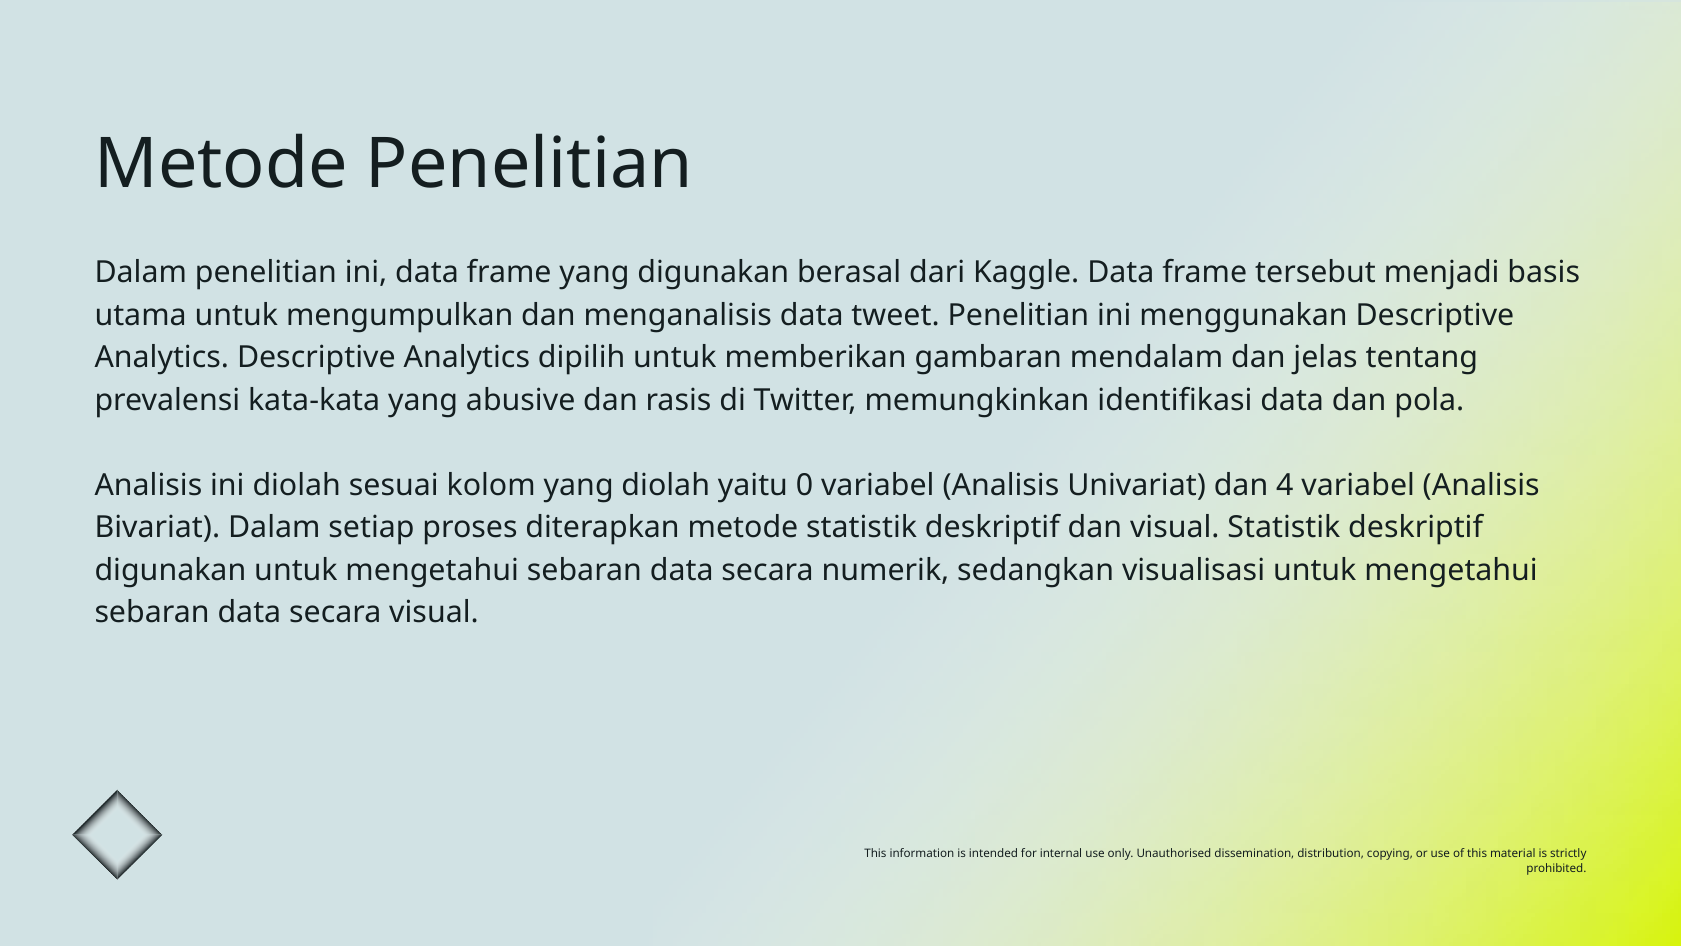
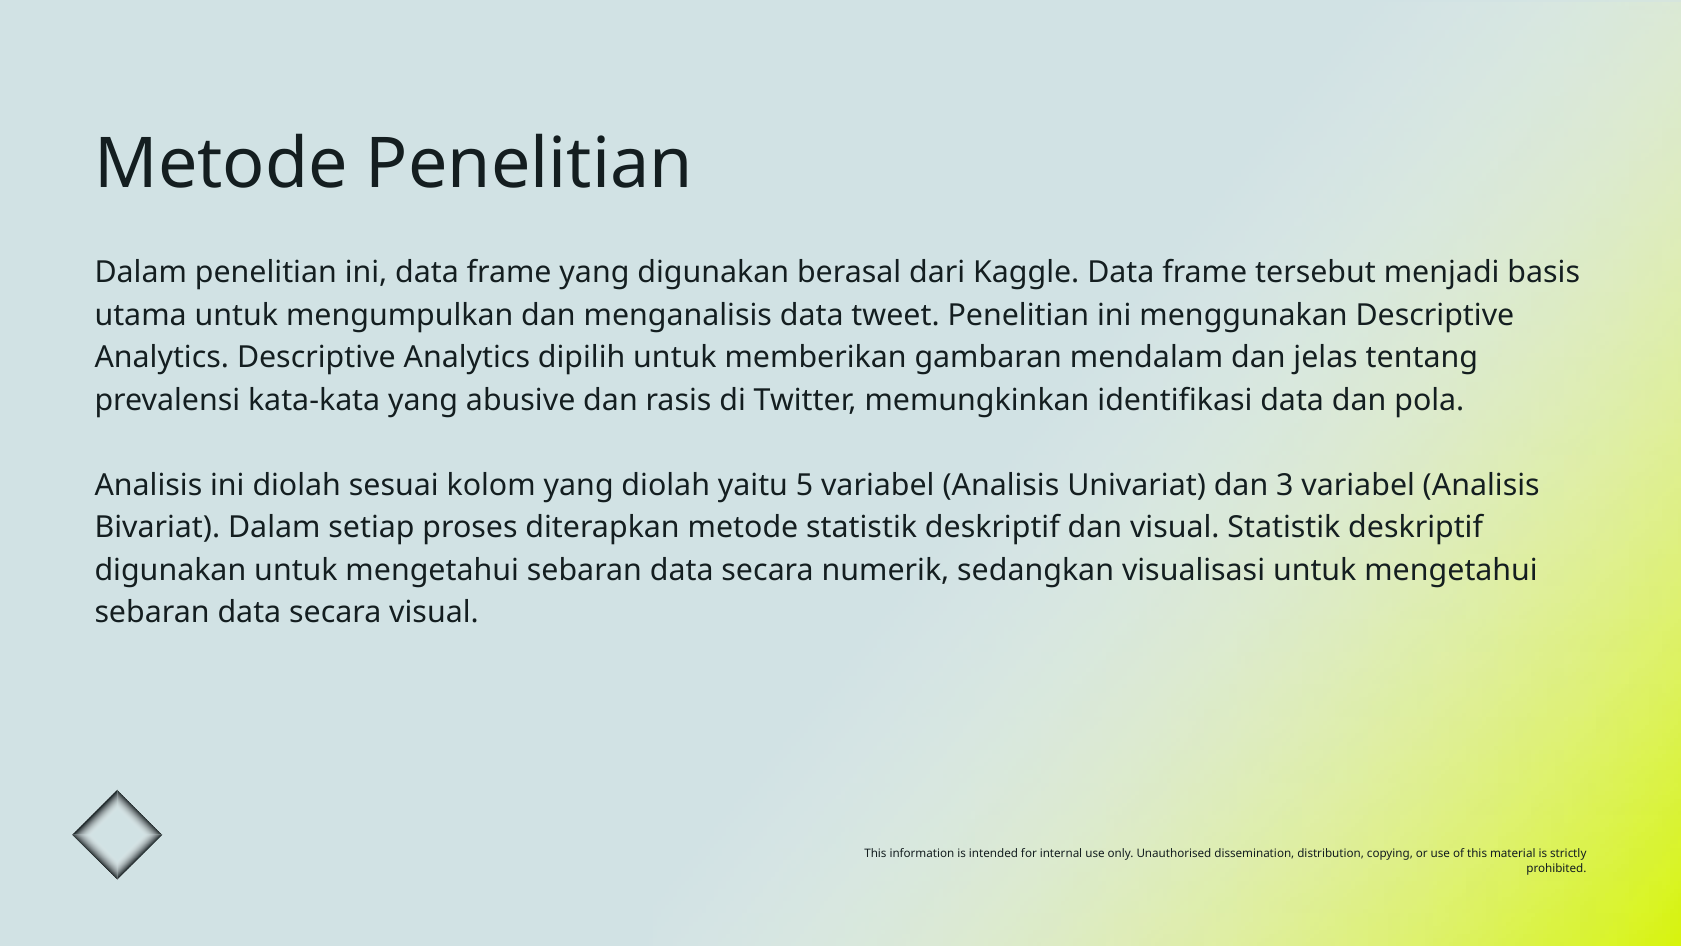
0: 0 -> 5
4: 4 -> 3
